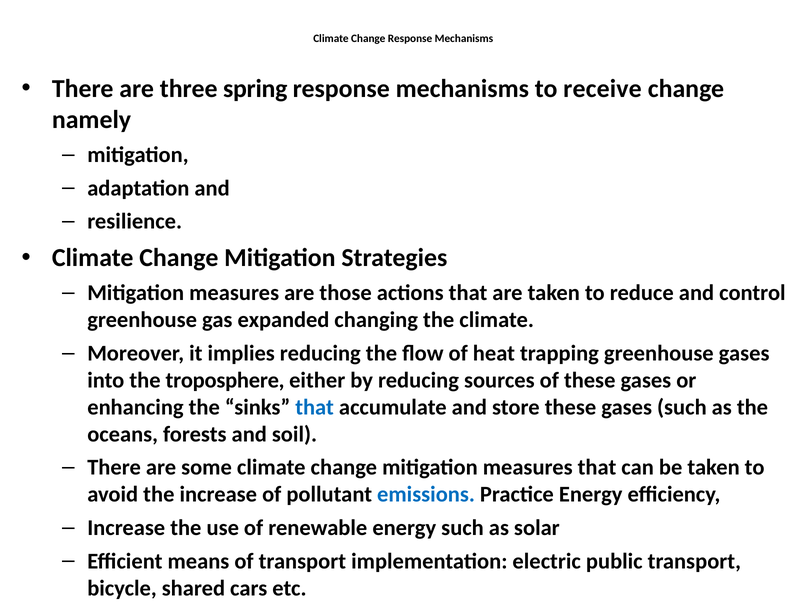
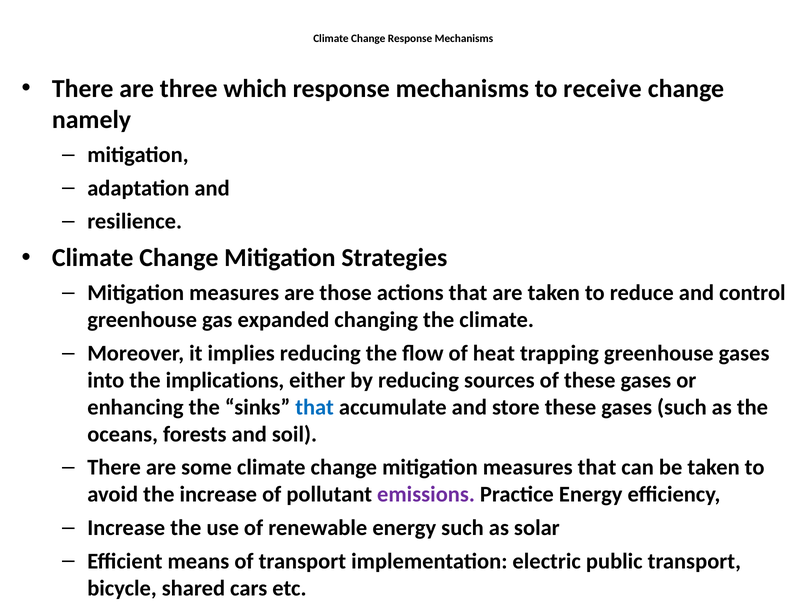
spring: spring -> which
troposphere: troposphere -> implications
emissions colour: blue -> purple
